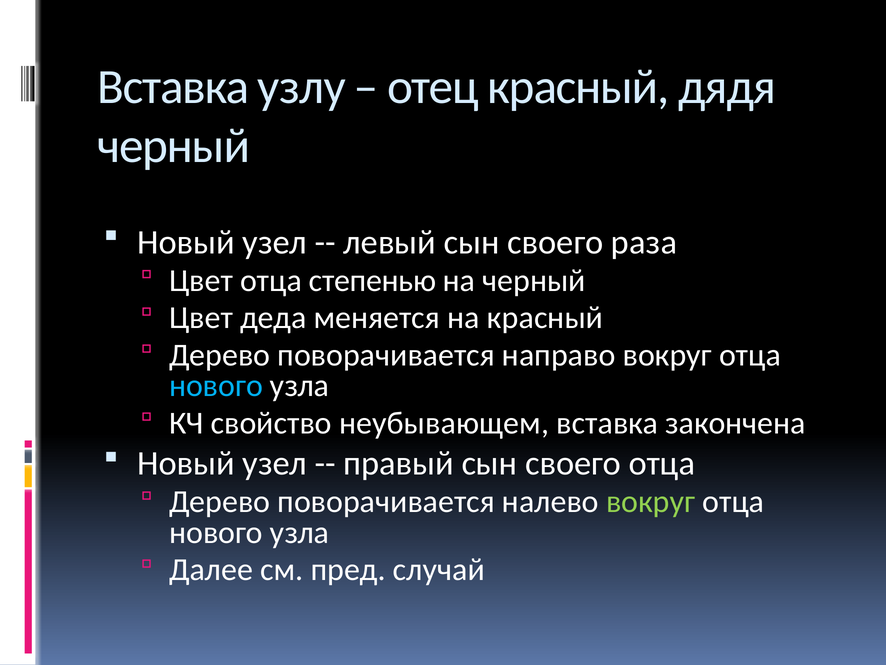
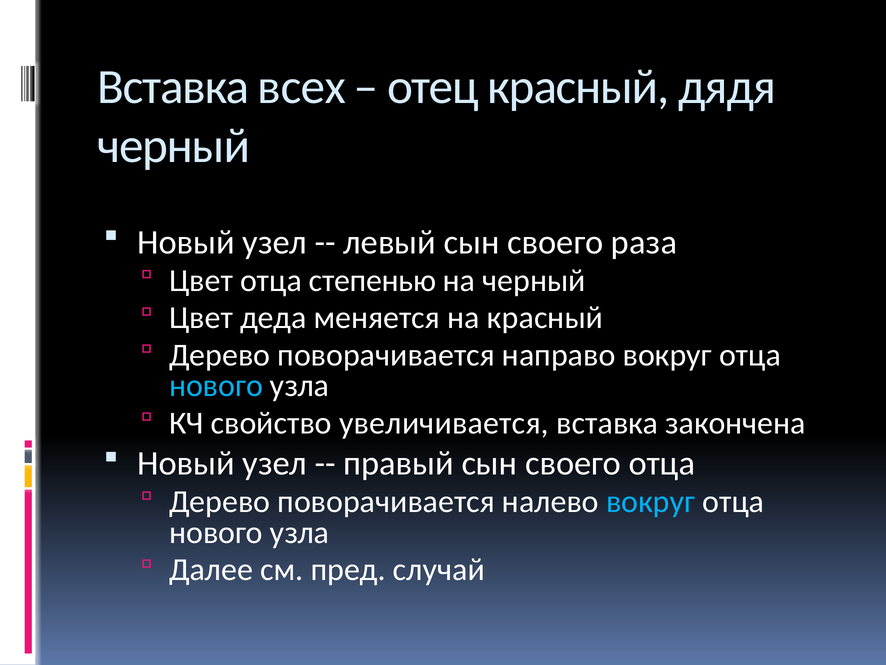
узлу: узлу -> всех
неубывающем: неубывающем -> увеличивается
вокруг at (651, 501) colour: light green -> light blue
